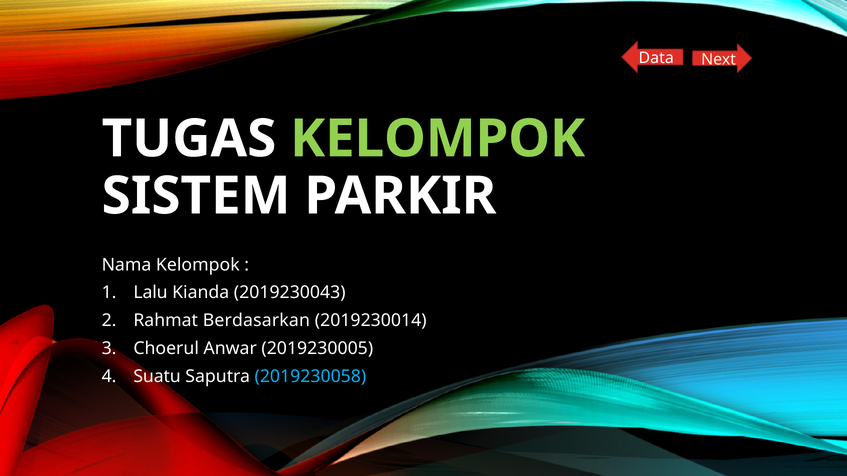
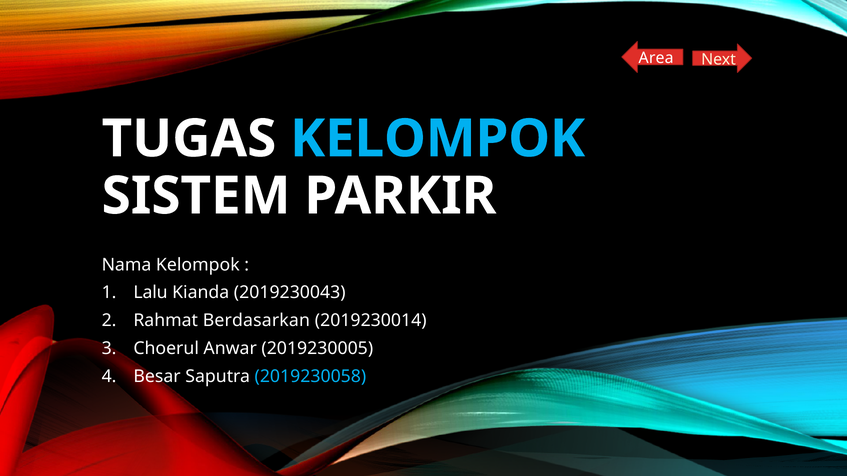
Data: Data -> Area
KELOMPOK at (438, 139) colour: light green -> light blue
Suatu: Suatu -> Besar
